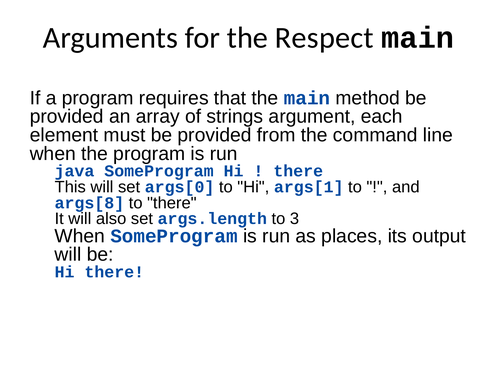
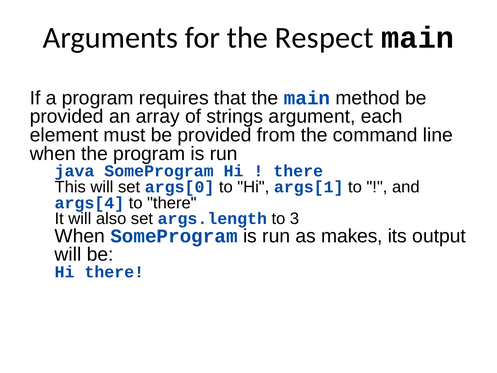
args[8: args[8 -> args[4
places: places -> makes
